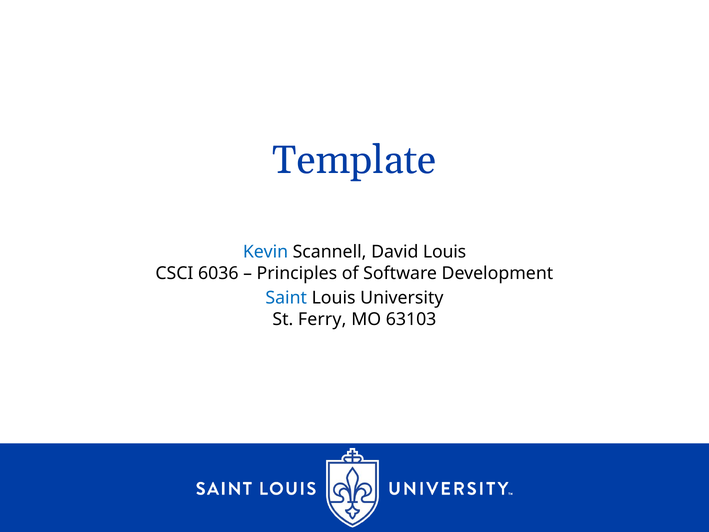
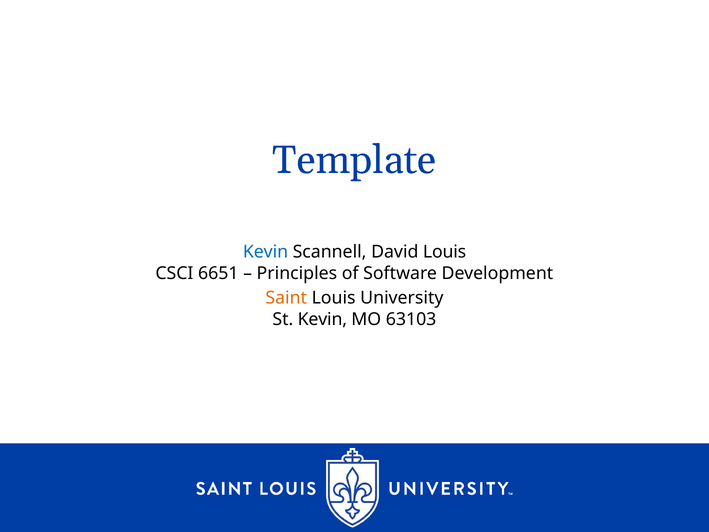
6036: 6036 -> 6651
Saint colour: blue -> orange
St Ferry: Ferry -> Kevin
